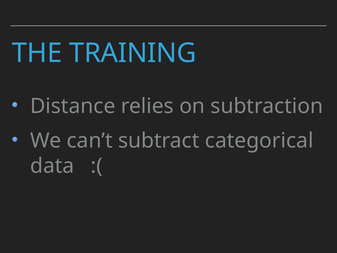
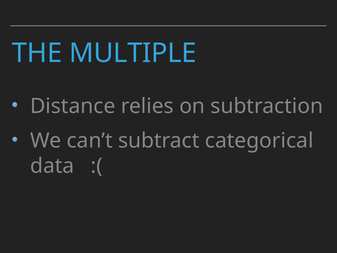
TRAINING: TRAINING -> MULTIPLE
